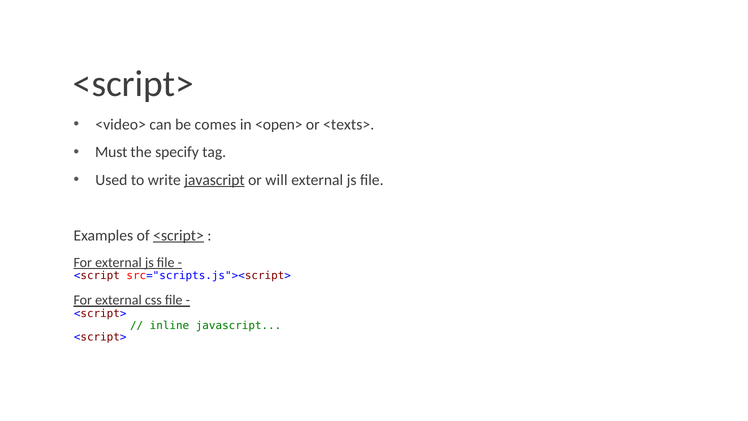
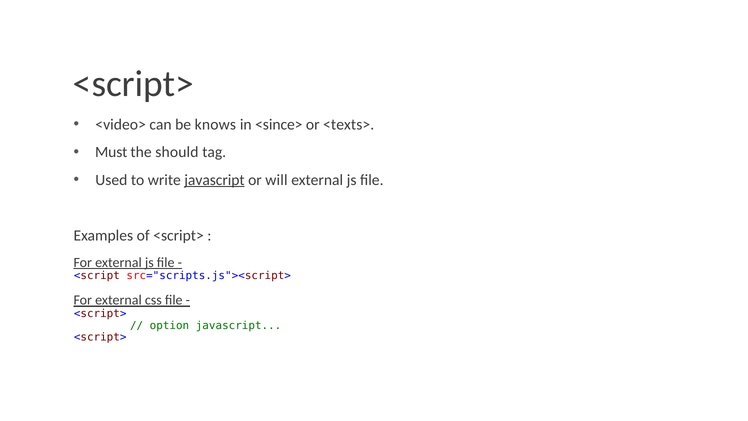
comes: comes -> knows
<open>: <open> -> <since>
specify: specify -> should
<script> at (179, 235) underline: present -> none
inline: inline -> option
